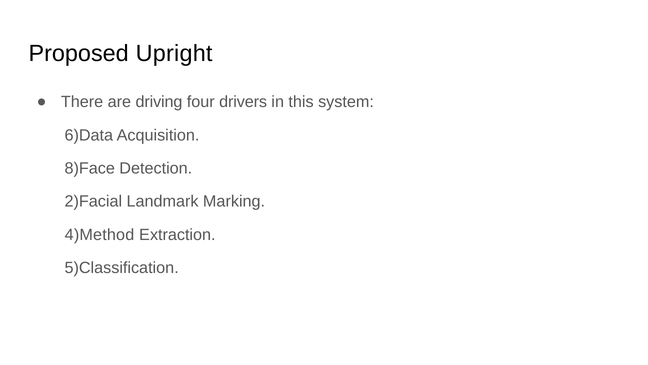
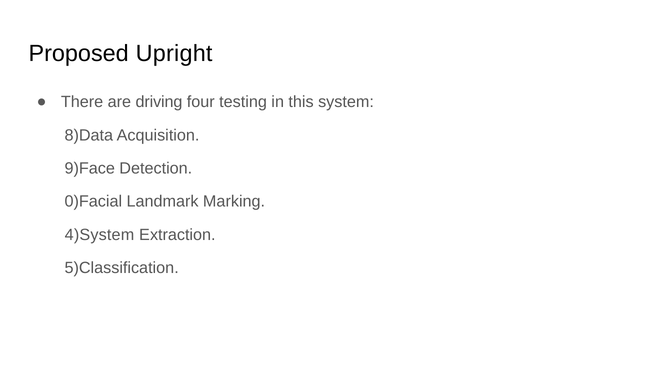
drivers: drivers -> testing
6)Data: 6)Data -> 8)Data
8)Face: 8)Face -> 9)Face
2)Facial: 2)Facial -> 0)Facial
4)Method: 4)Method -> 4)System
